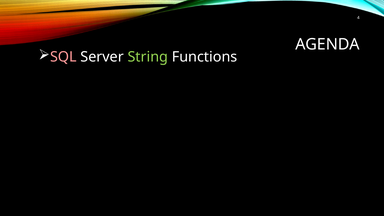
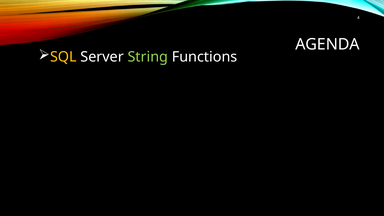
SQL colour: pink -> yellow
